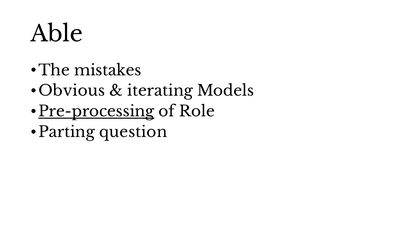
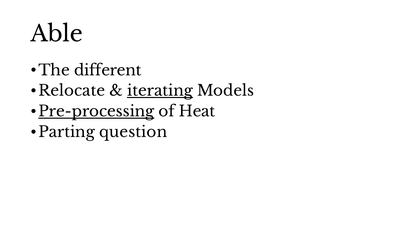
mistakes: mistakes -> different
Obvious: Obvious -> Relocate
iterating underline: none -> present
Role: Role -> Heat
